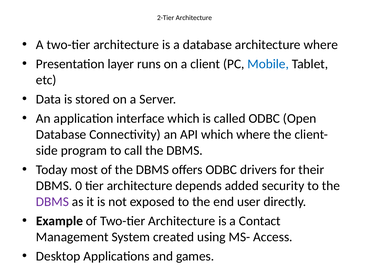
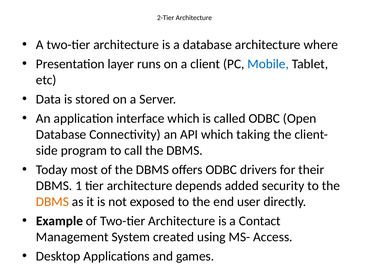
which where: where -> taking
0: 0 -> 1
DBMS at (52, 202) colour: purple -> orange
